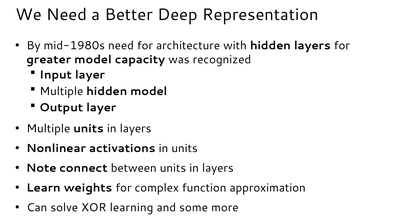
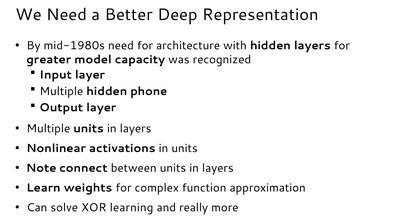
hidden model: model -> phone
some: some -> really
